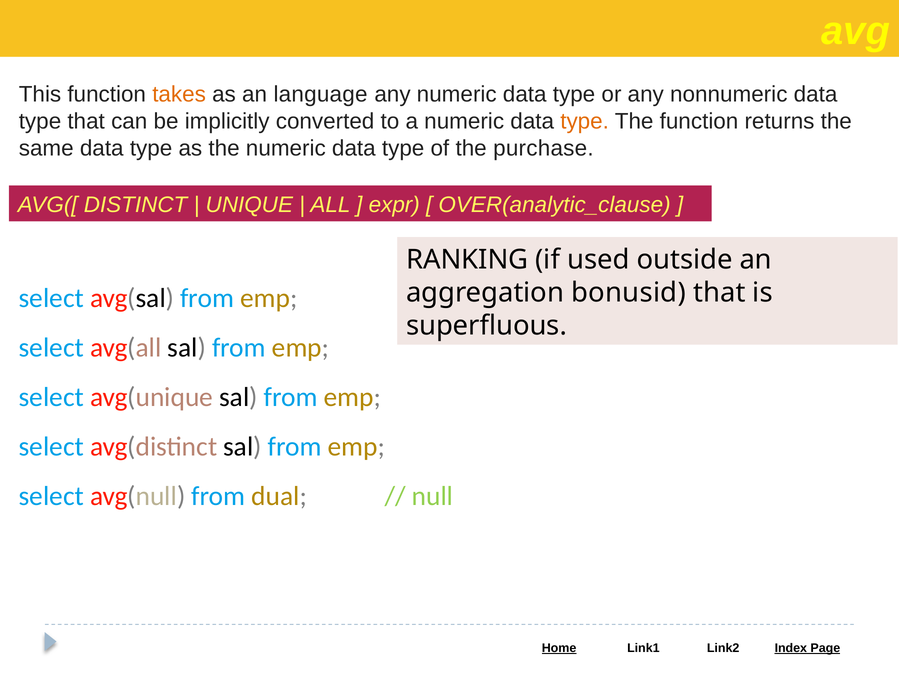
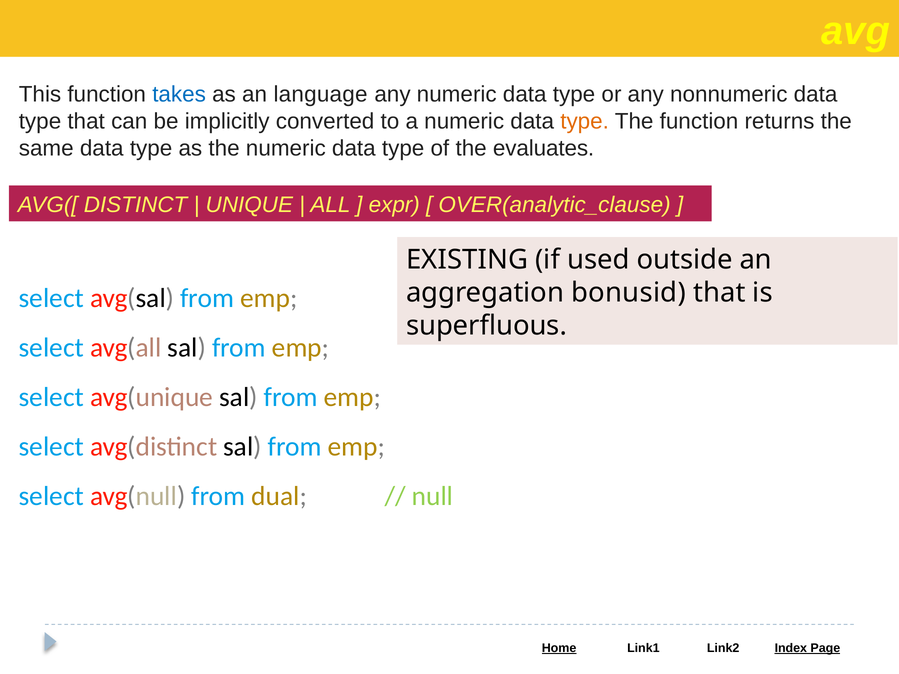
takes colour: orange -> blue
purchase: purchase -> evaluates
RANKING: RANKING -> EXISTING
